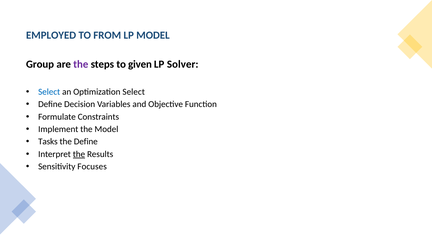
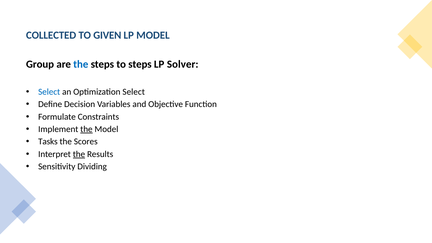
EMPLOYED: EMPLOYED -> COLLECTED
FROM: FROM -> GIVEN
the at (81, 64) colour: purple -> blue
to given: given -> steps
the at (86, 129) underline: none -> present
the Define: Define -> Scores
Focuses: Focuses -> Dividing
